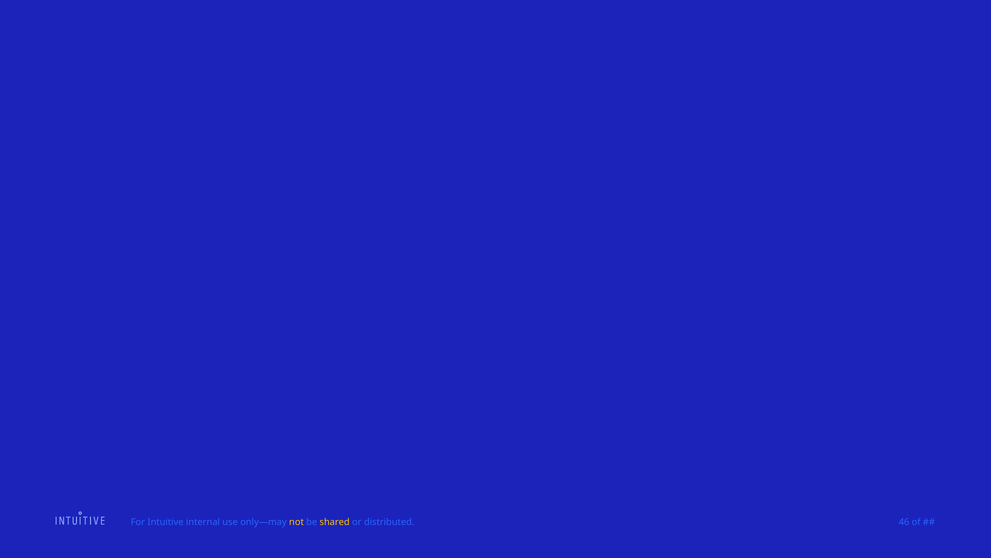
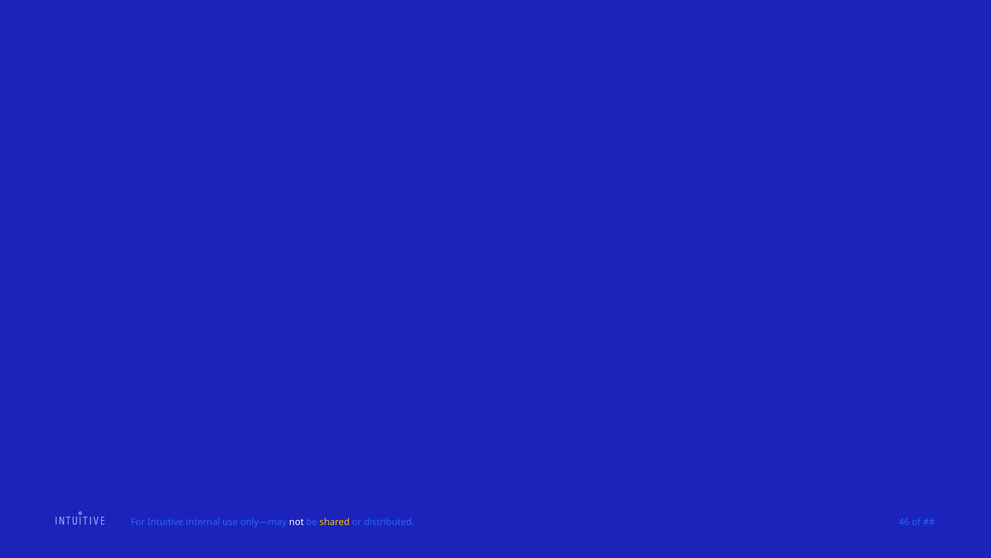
not colour: yellow -> white
